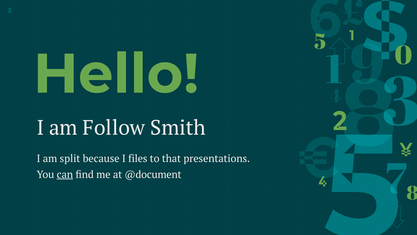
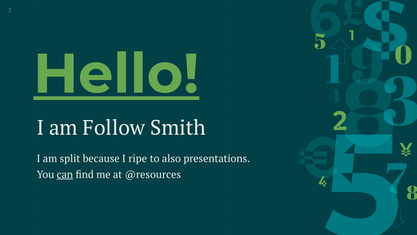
Hello underline: none -> present
files: files -> ripe
that: that -> also
@document: @document -> @resources
